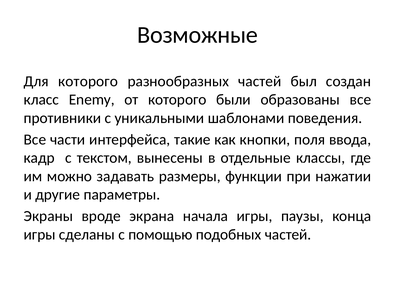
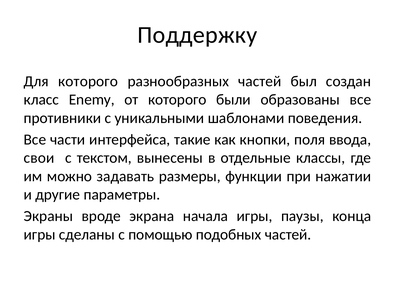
Возможные: Возможные -> Поддержку
кадр: кадр -> свои
